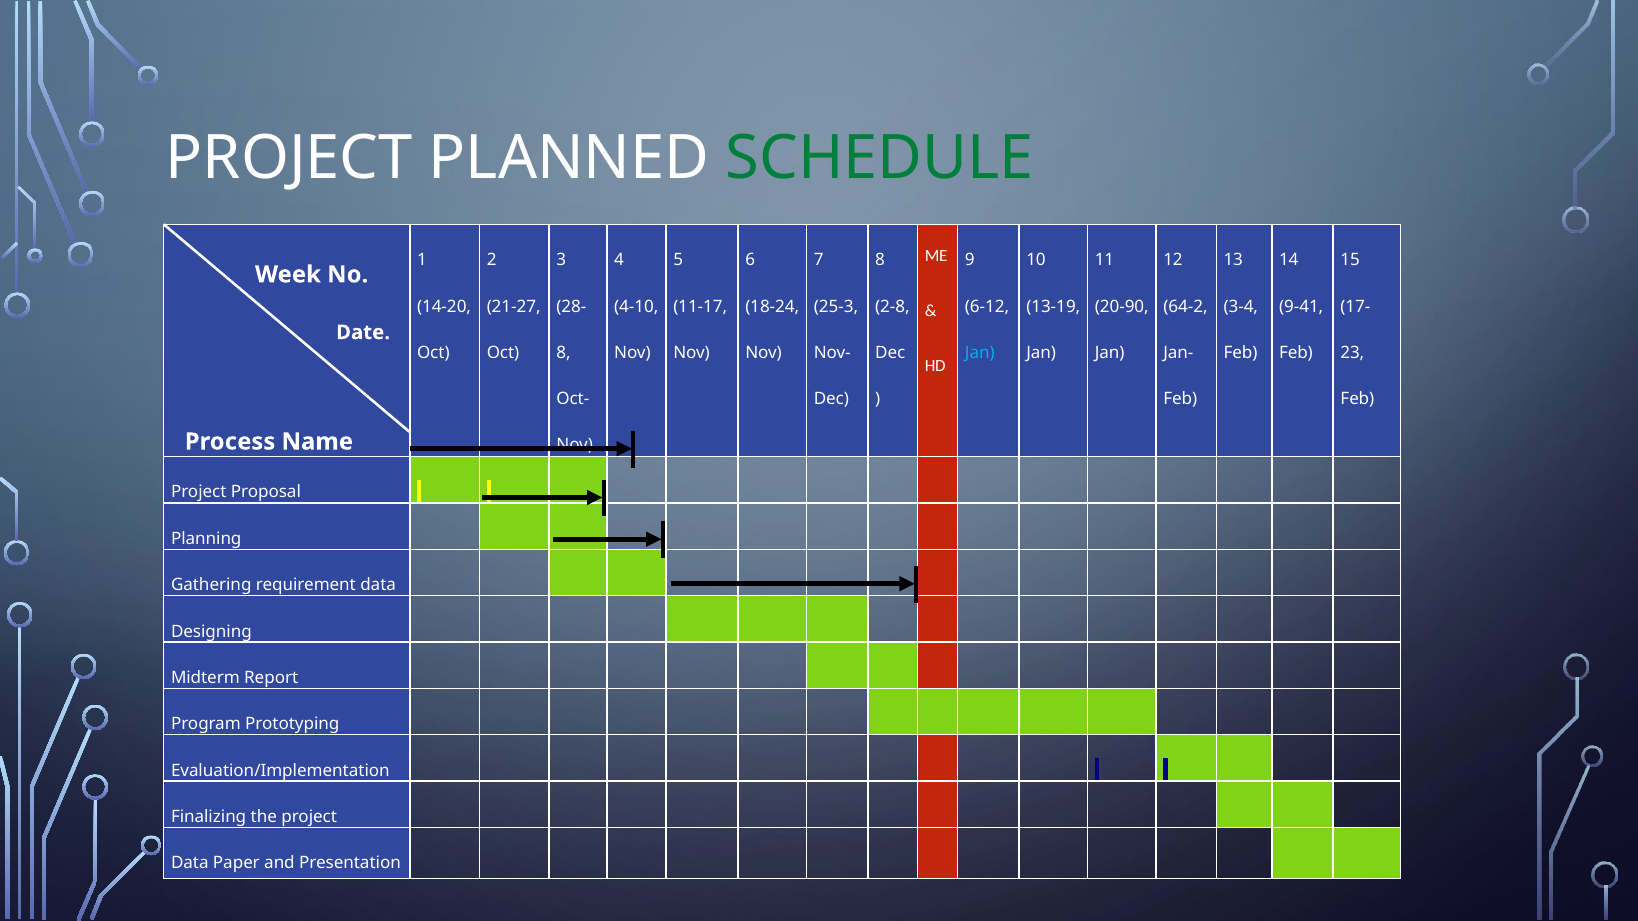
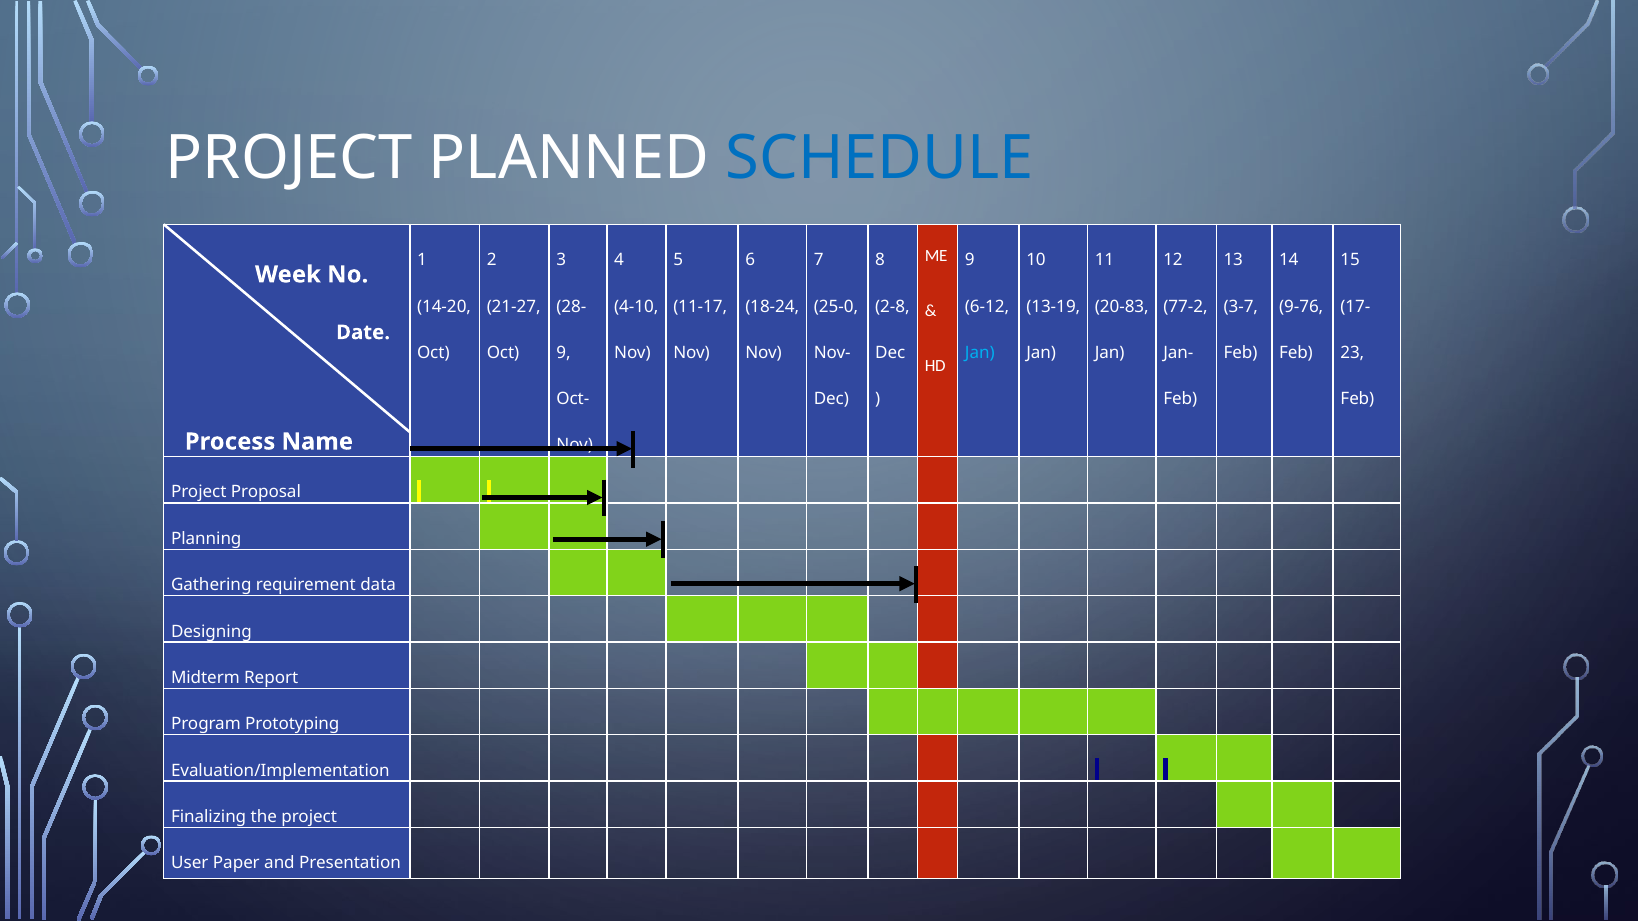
SCHEDULE colour: green -> blue
25-3: 25-3 -> 25-0
20-90: 20-90 -> 20-83
64-2: 64-2 -> 77-2
3-4: 3-4 -> 3-7
9-41: 9-41 -> 9-76
8 at (564, 353): 8 -> 9
Data at (190, 864): Data -> User
